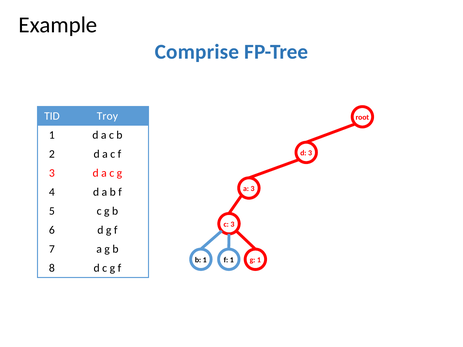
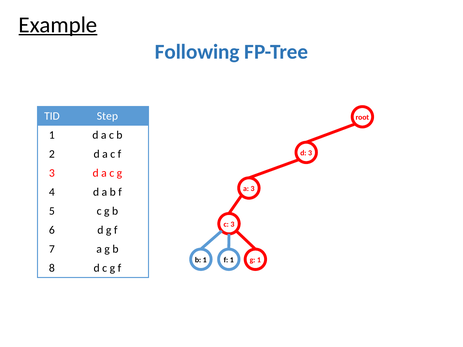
Example underline: none -> present
Comprise: Comprise -> Following
Troy: Troy -> Step
